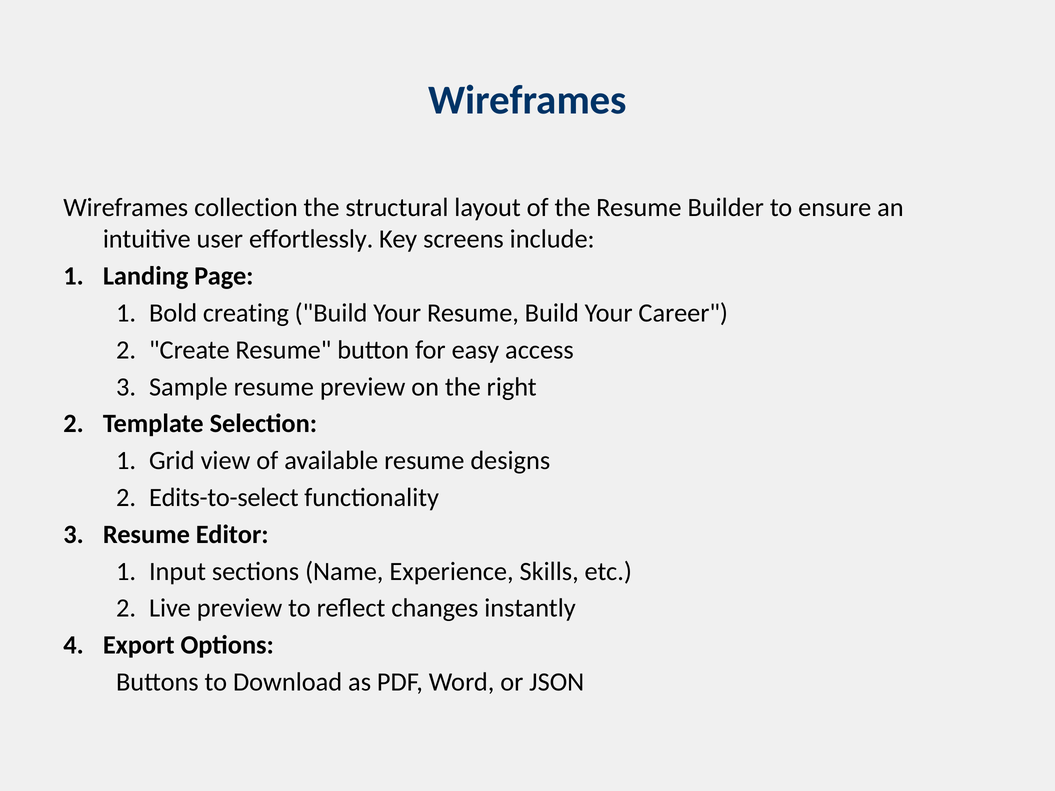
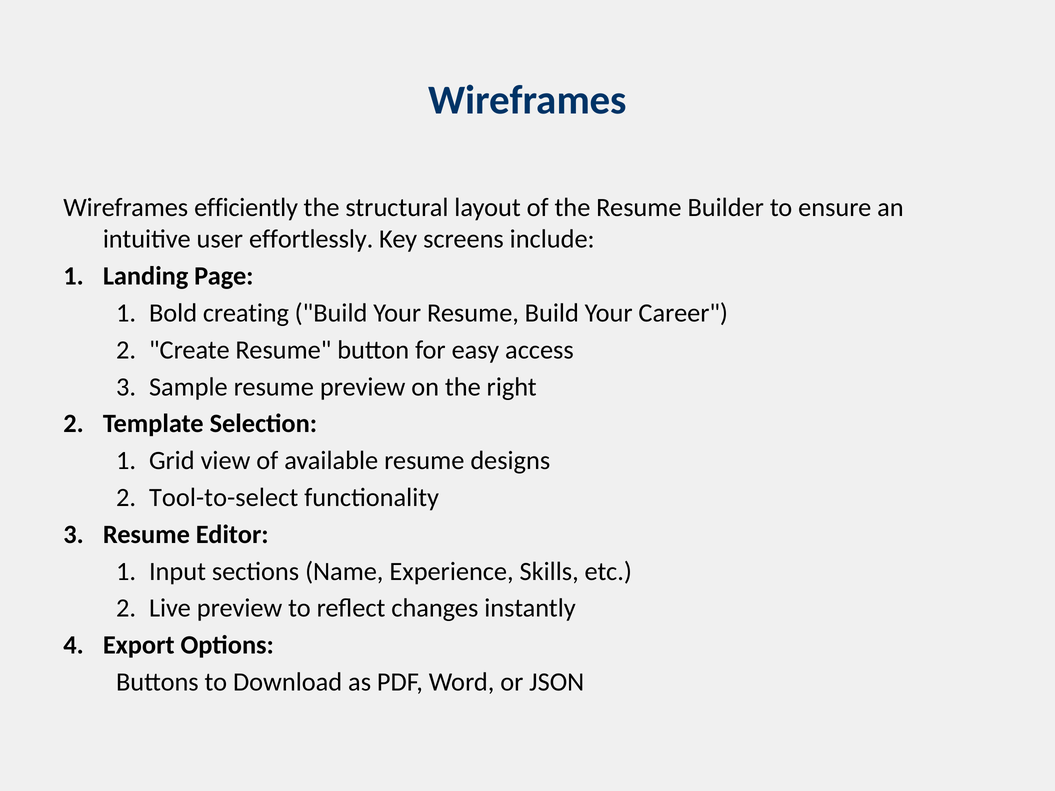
collection: collection -> efficiently
Edits-to-select: Edits-to-select -> Tool-to-select
